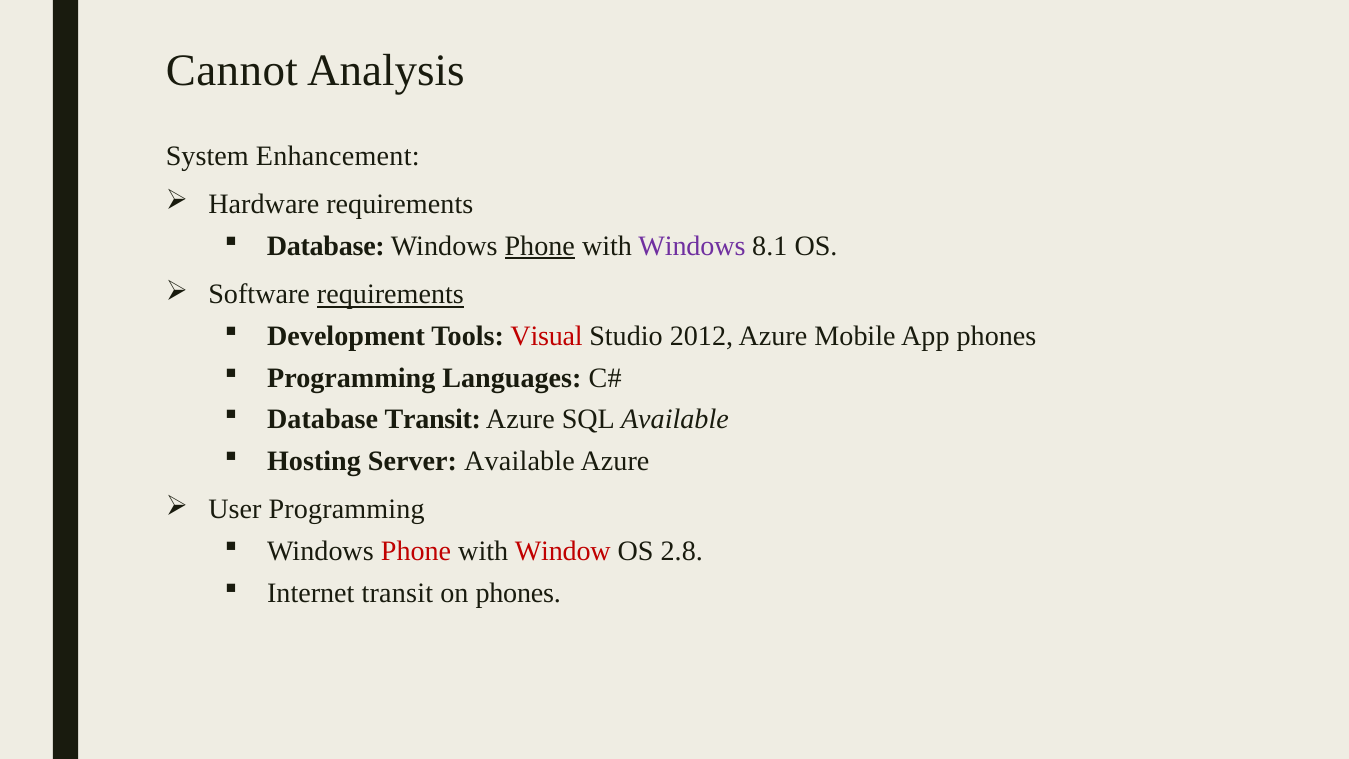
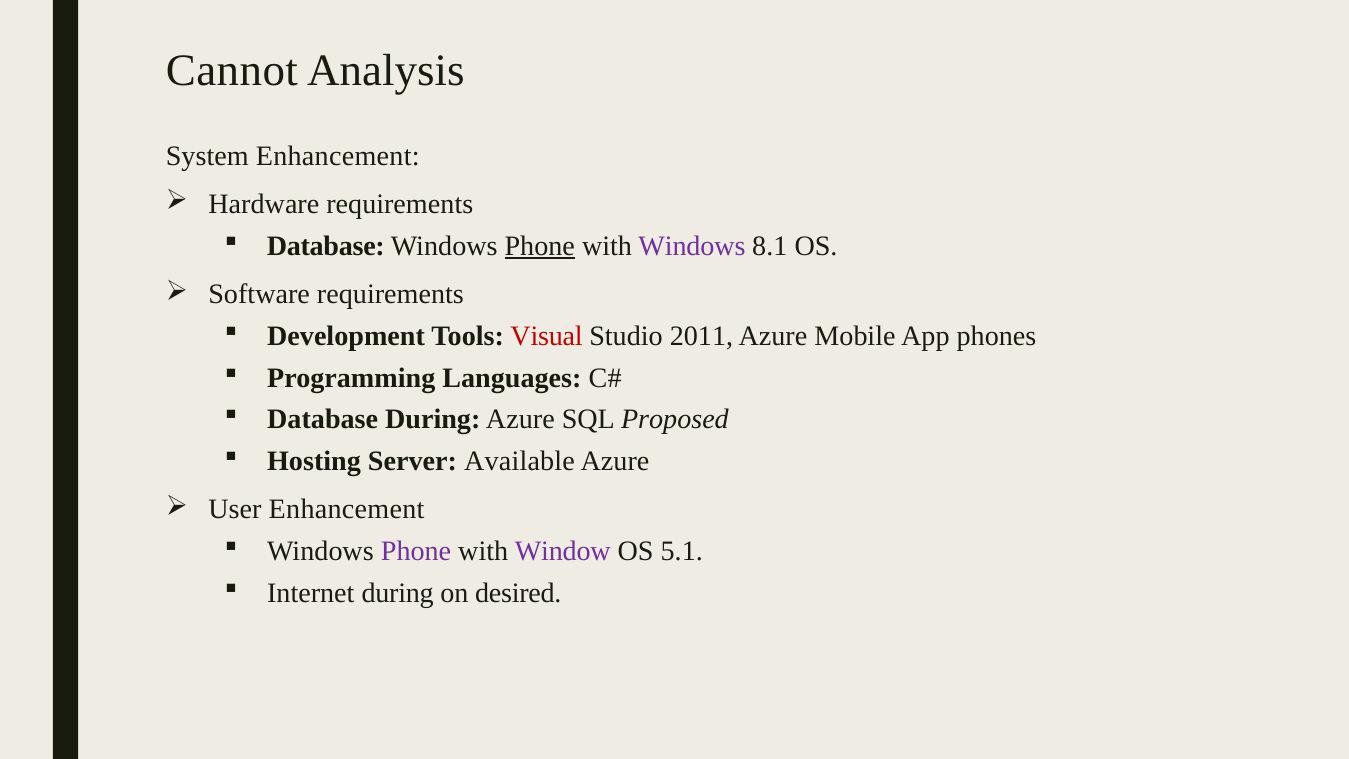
requirements at (390, 295) underline: present -> none
2012: 2012 -> 2011
Database Transit: Transit -> During
SQL Available: Available -> Proposed
User Programming: Programming -> Enhancement
Phone at (416, 551) colour: red -> purple
Window colour: red -> purple
2.8: 2.8 -> 5.1
Internet transit: transit -> during
on phones: phones -> desired
